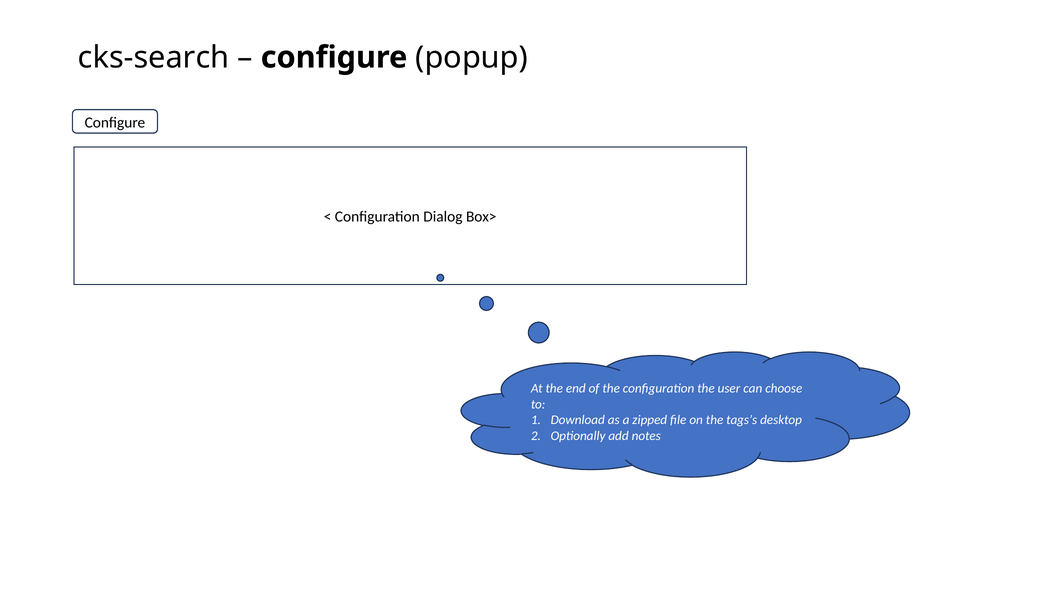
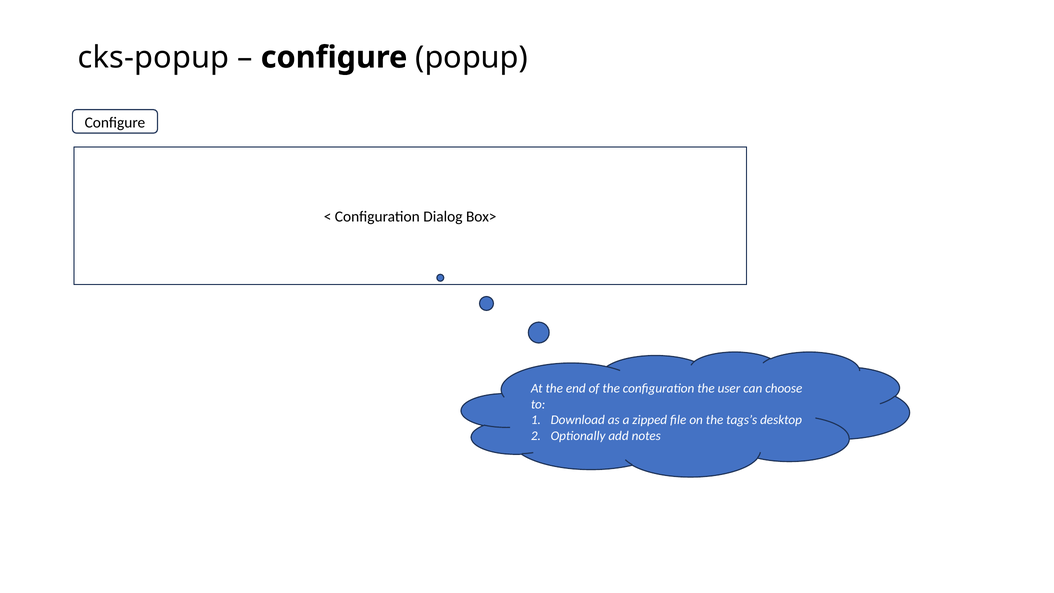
cks-search: cks-search -> cks-popup
